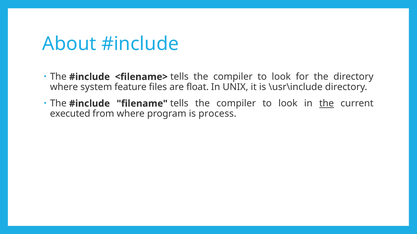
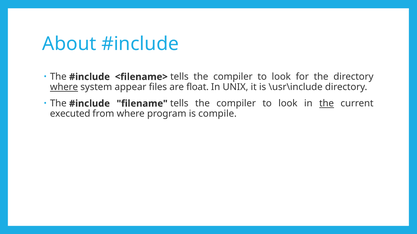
where at (64, 87) underline: none -> present
feature: feature -> appear
process: process -> compile
